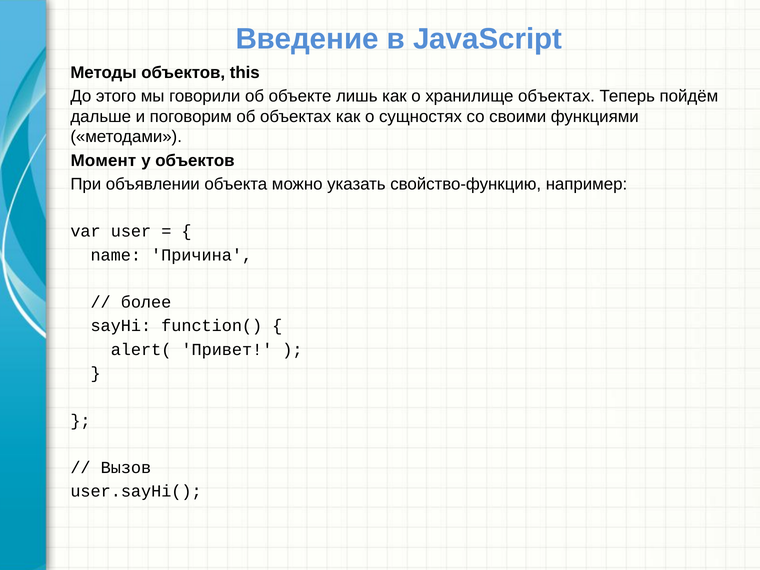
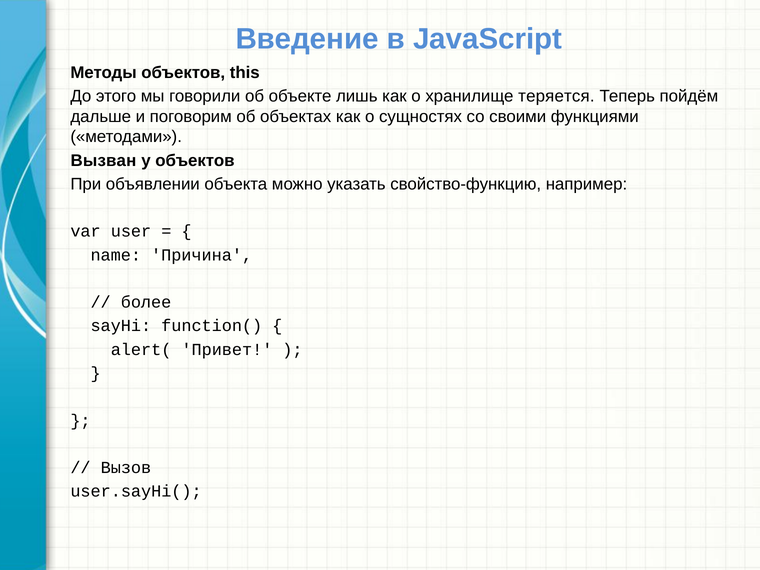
хранилище объектах: объектах -> теряется
Момент: Момент -> Вызван
